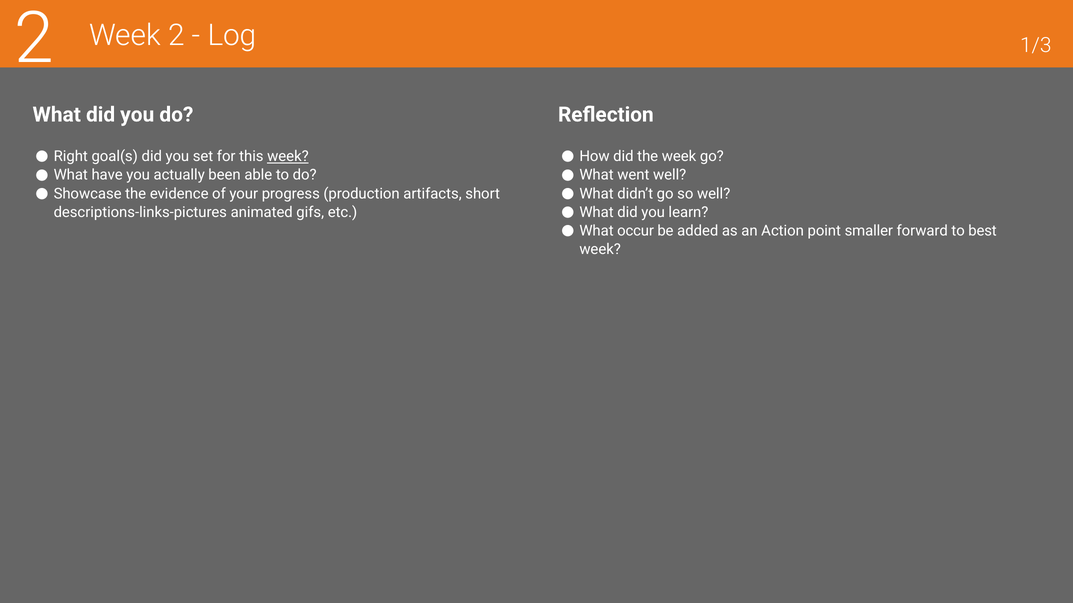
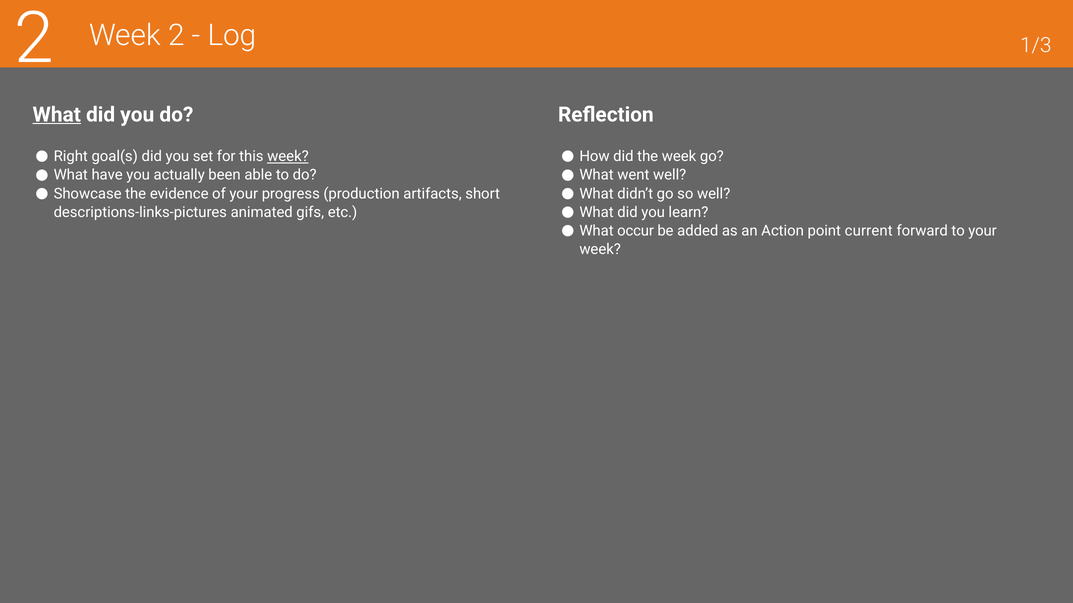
What at (57, 115) underline: none -> present
smaller: smaller -> current
to best: best -> your
